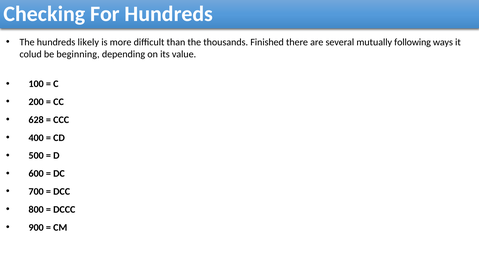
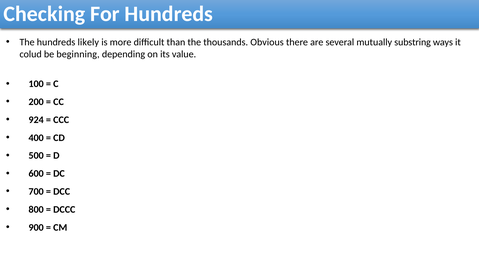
Finished: Finished -> Obvious
following: following -> substring
628: 628 -> 924
